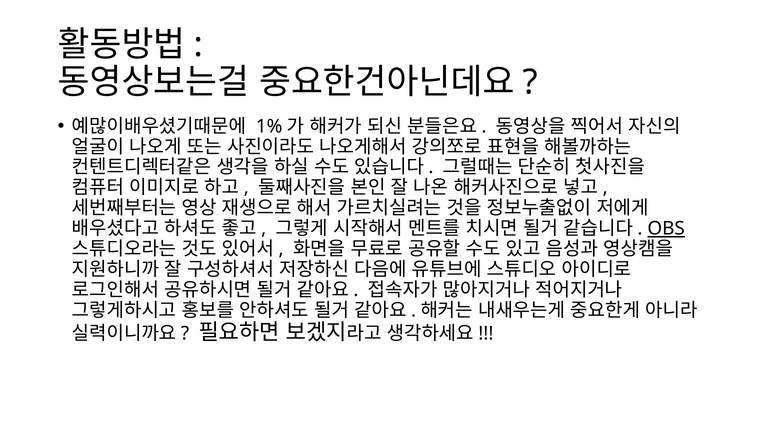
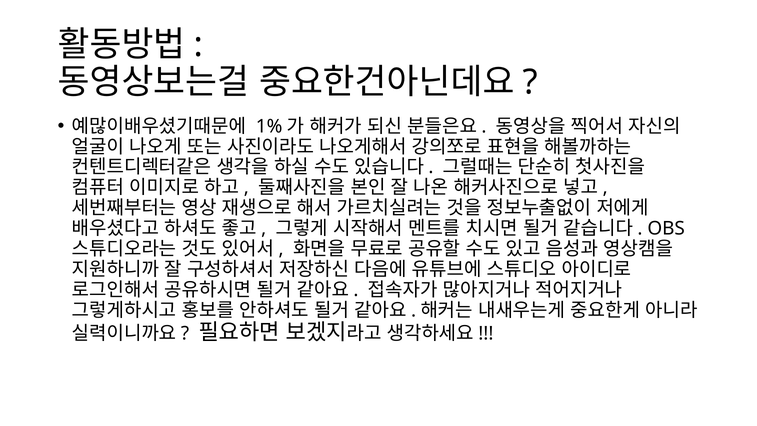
OBS underline: present -> none
